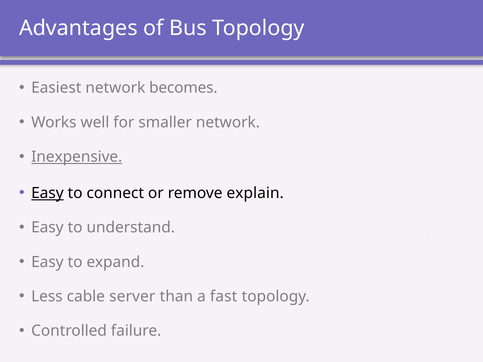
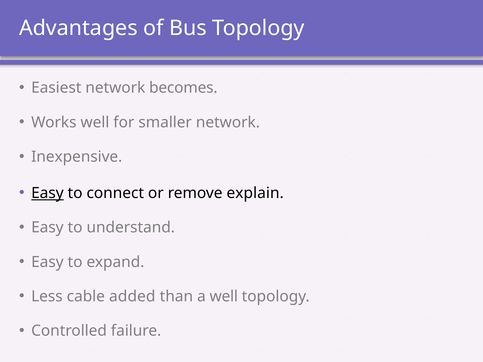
Inexpensive underline: present -> none
server: server -> added
a fast: fast -> well
